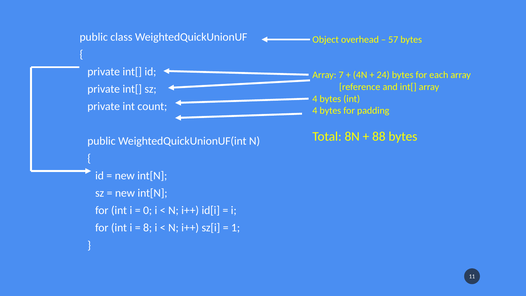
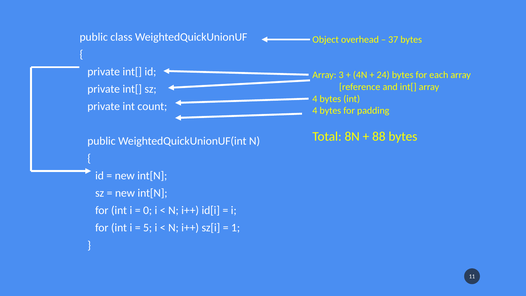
57: 57 -> 37
7: 7 -> 3
8: 8 -> 5
